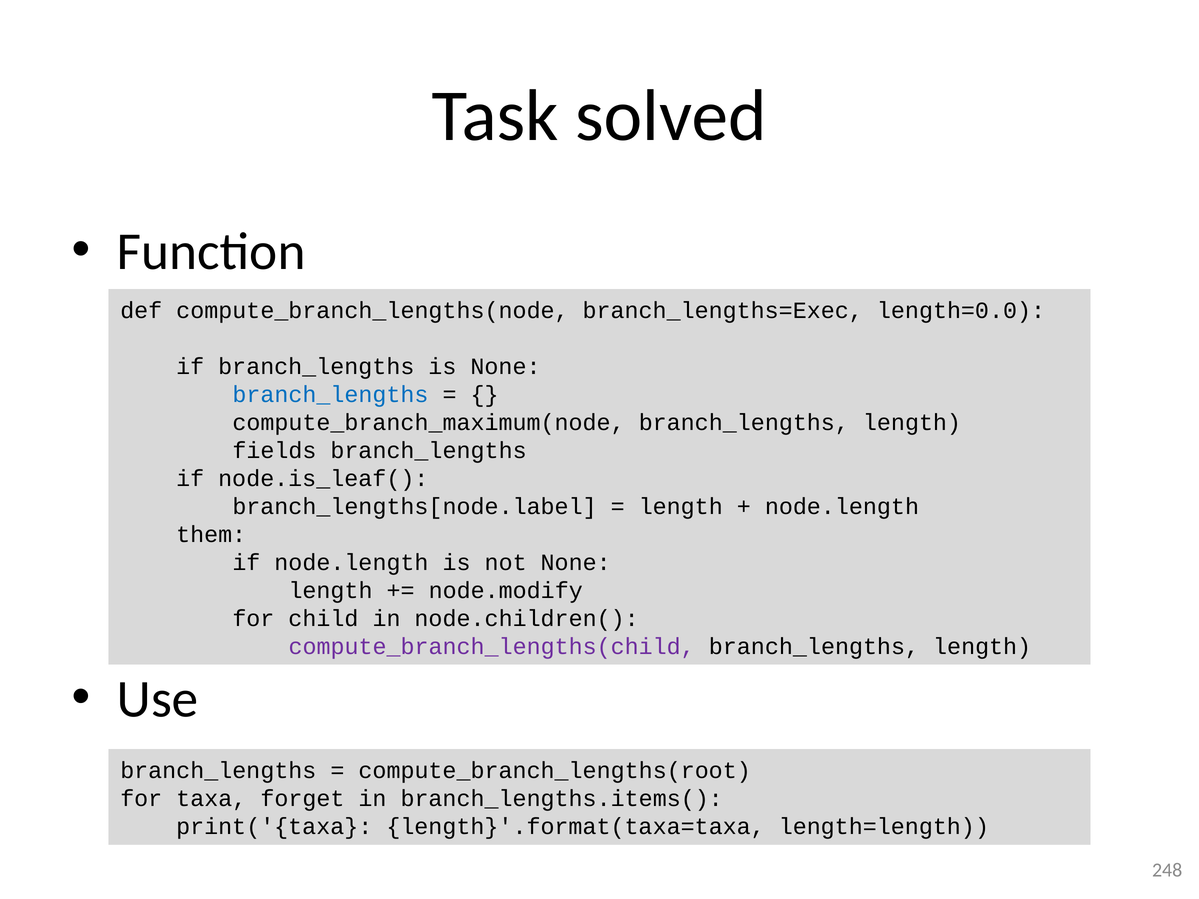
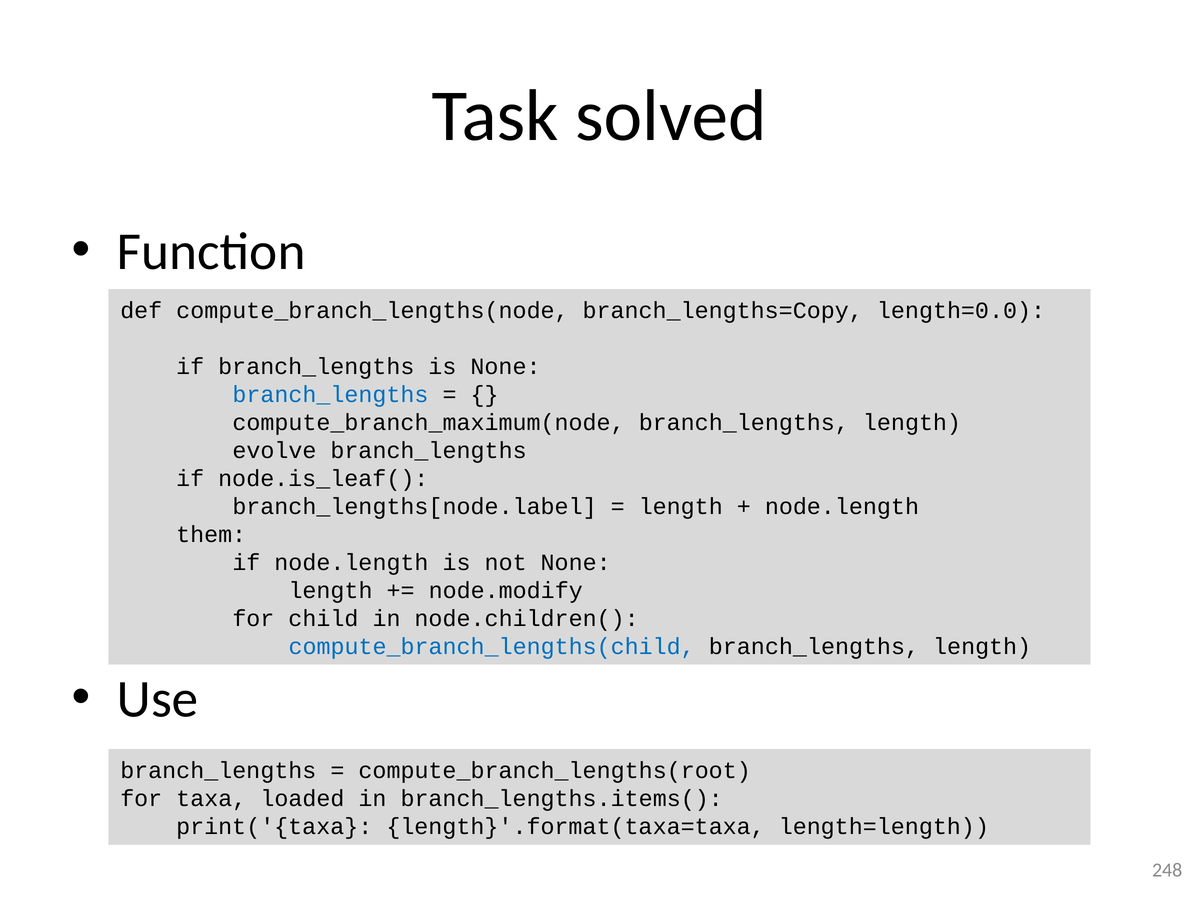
branch_lengths=Exec: branch_lengths=Exec -> branch_lengths=Copy
fields: fields -> evolve
compute_branch_lengths(child colour: purple -> blue
forget: forget -> loaded
